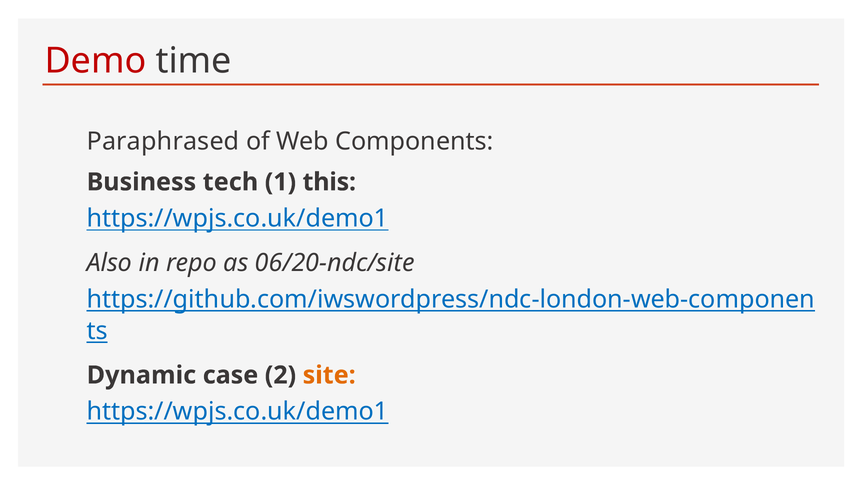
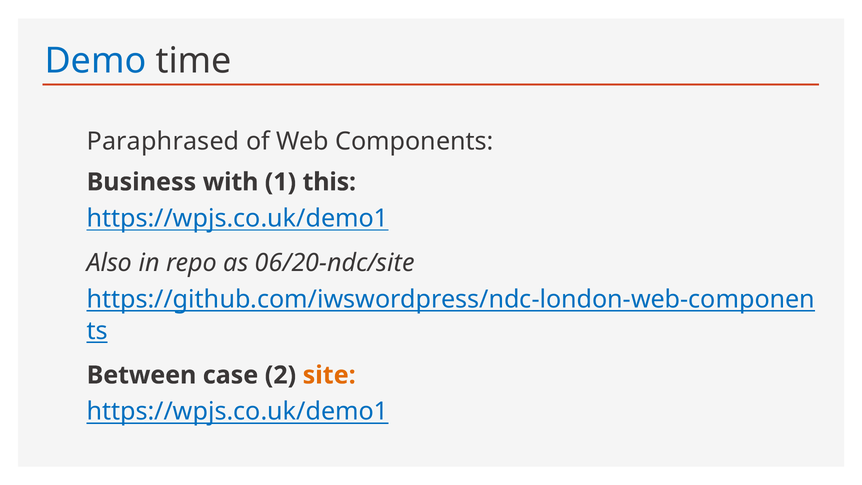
Demo colour: red -> blue
tech: tech -> with
Dynamic: Dynamic -> Between
